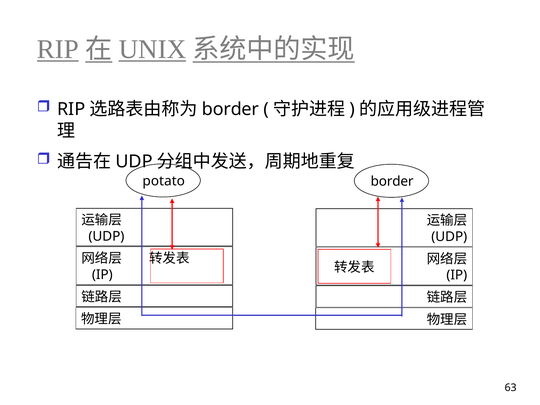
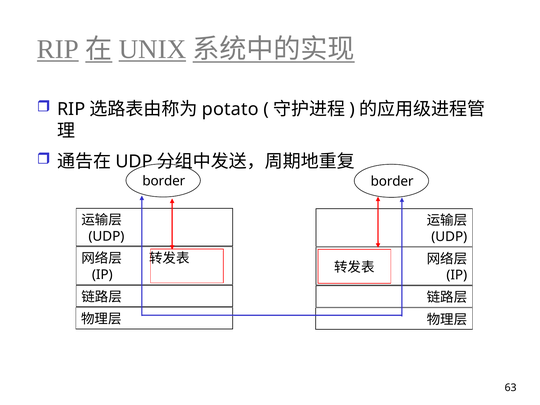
border at (230, 109): border -> potato
potato at (164, 181): potato -> border
